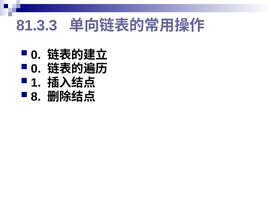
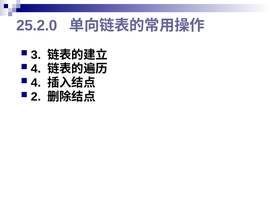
81.3.3: 81.3.3 -> 25.2.0
0 at (36, 55): 0 -> 3
0 at (36, 69): 0 -> 4
1 at (36, 83): 1 -> 4
8: 8 -> 2
